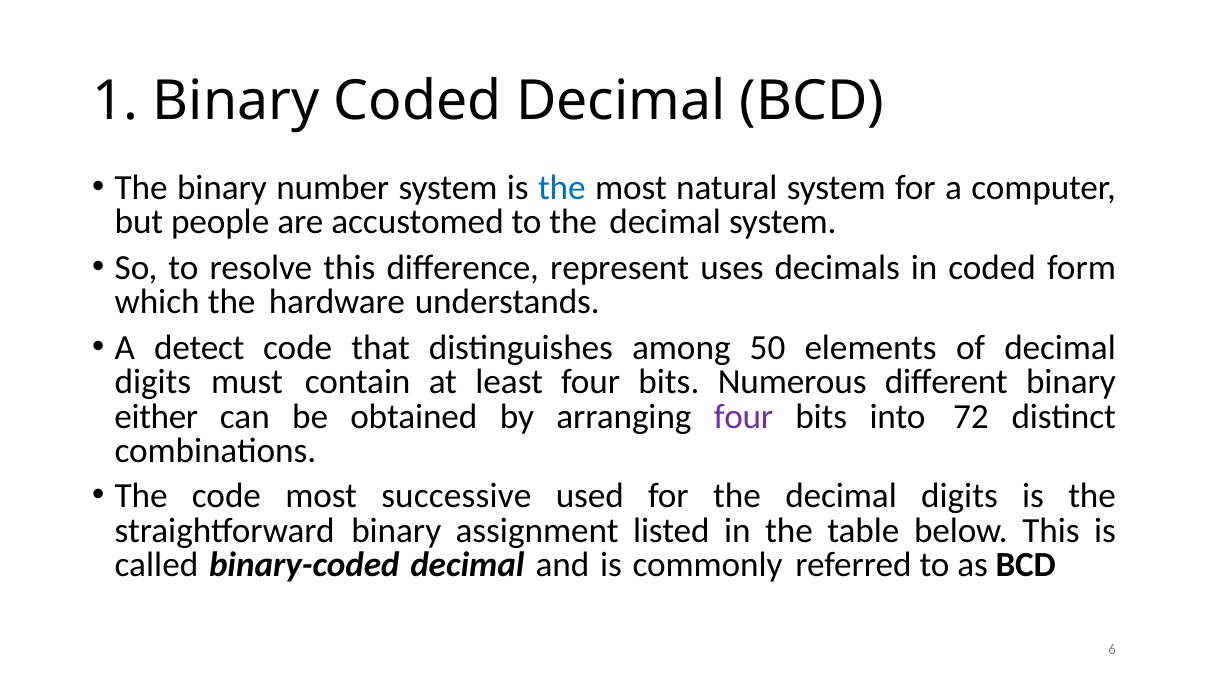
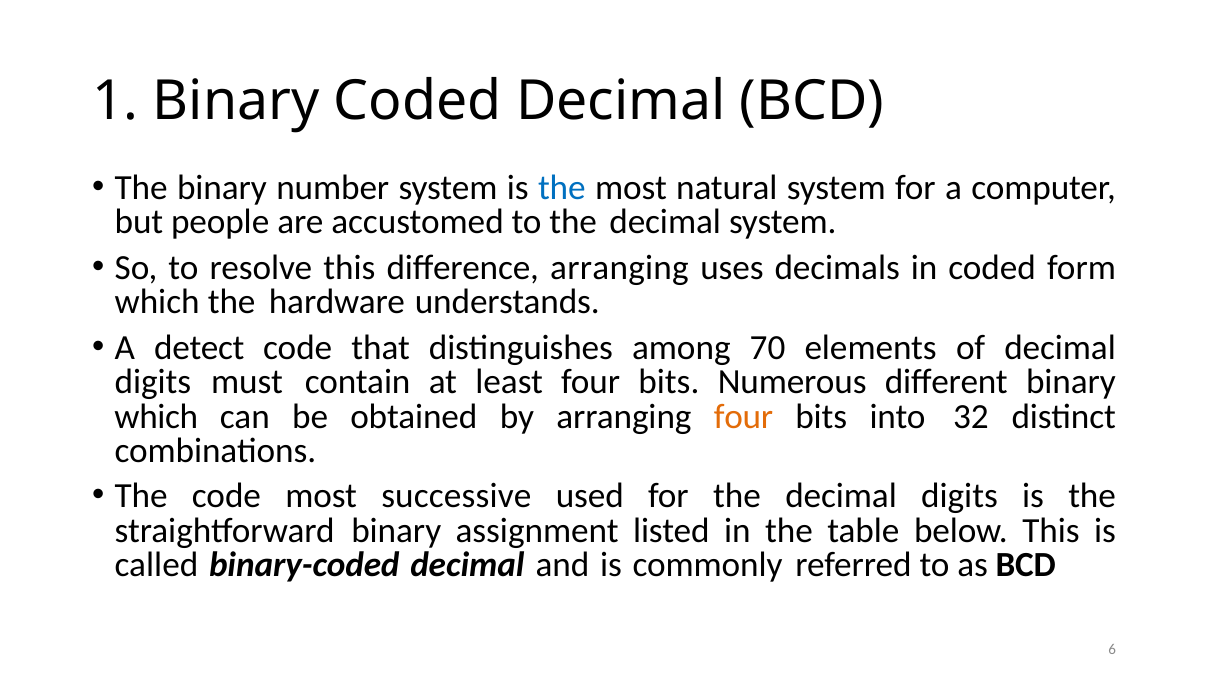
difference represent: represent -> arranging
50: 50 -> 70
either at (156, 416): either -> which
four at (744, 416) colour: purple -> orange
72: 72 -> 32
